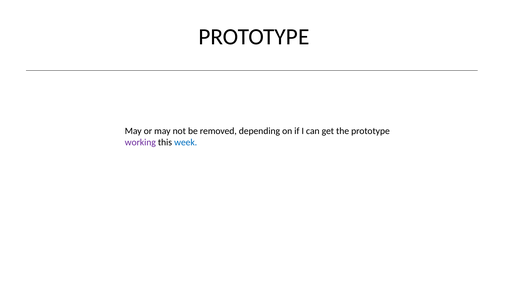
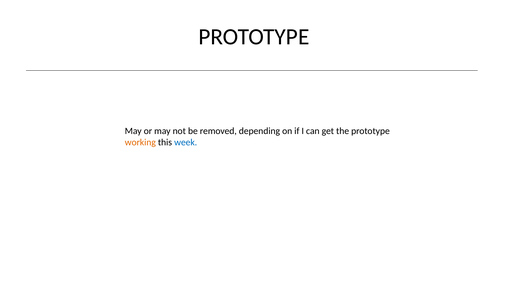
working colour: purple -> orange
